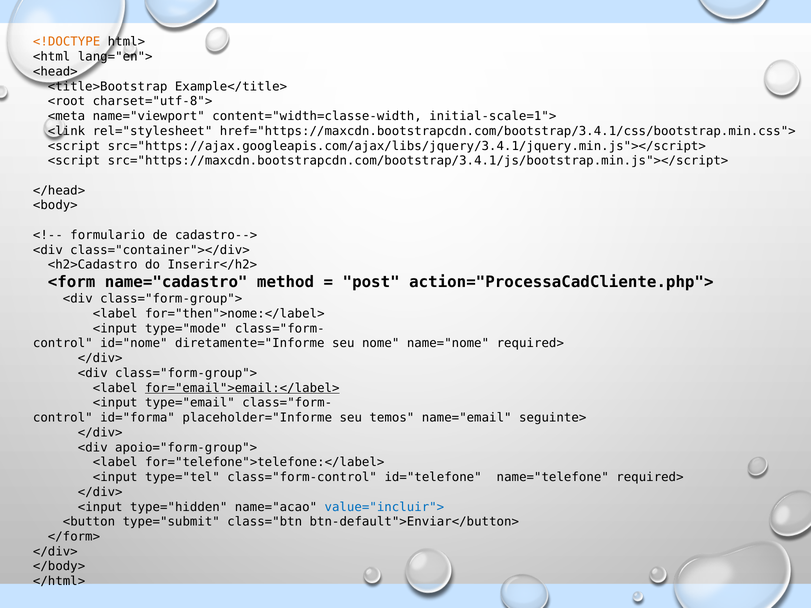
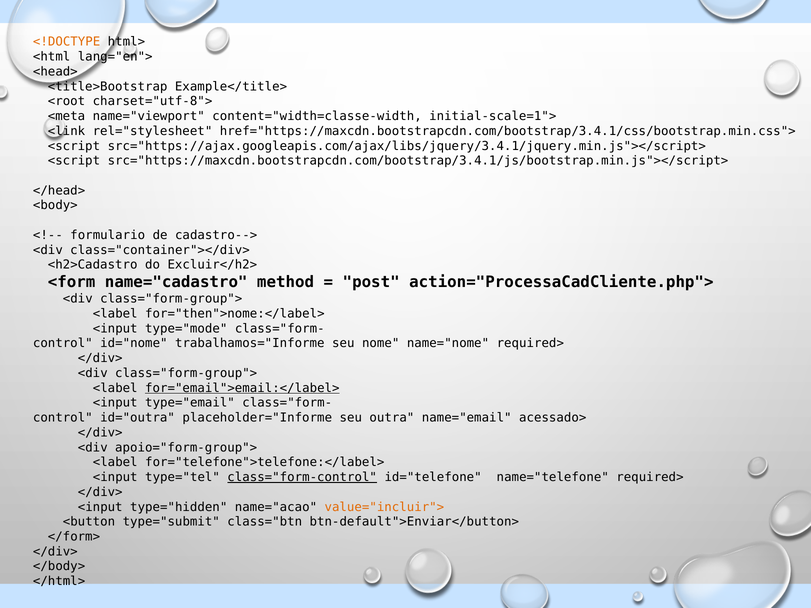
Inserir</h2>: Inserir</h2> -> Excluir</h2>
diretamente="Informe: diretamente="Informe -> trabalhamos="Informe
id="forma: id="forma -> id="outra
temos: temos -> outra
seguinte>: seguinte> -> acessado>
class="form-control underline: none -> present
value="incluir"> colour: blue -> orange
